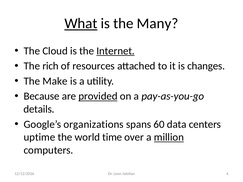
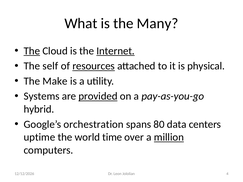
What underline: present -> none
The at (32, 51) underline: none -> present
rich: rich -> self
resources underline: none -> present
changes: changes -> physical
Because: Because -> Systems
details: details -> hybrid
organizations: organizations -> orchestration
60: 60 -> 80
